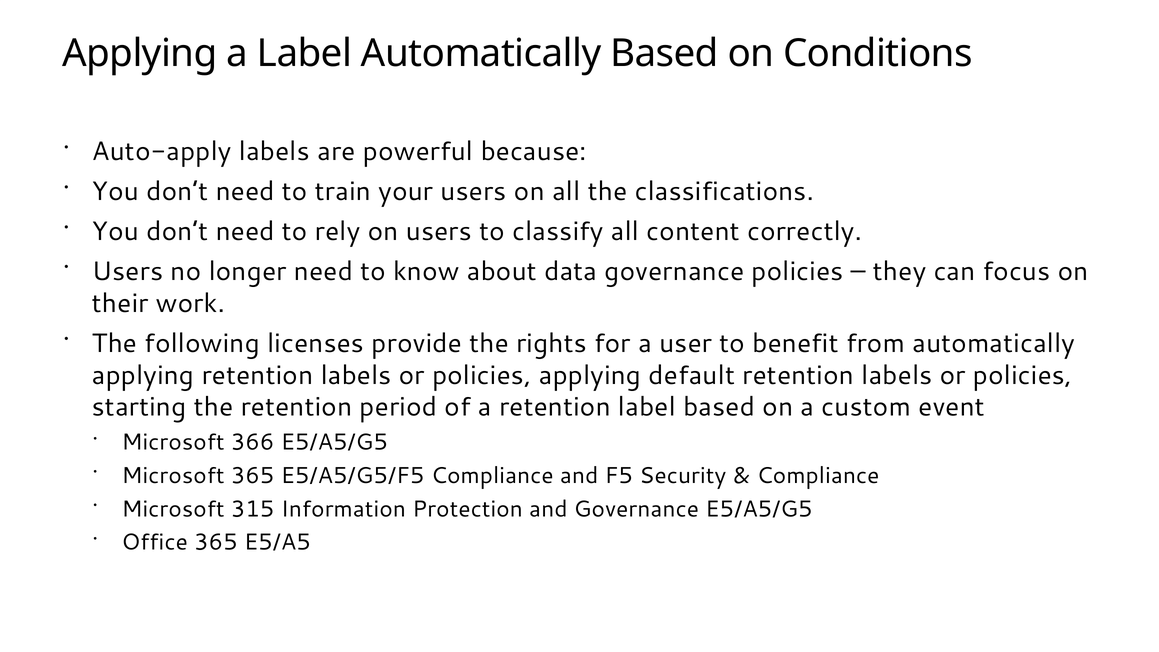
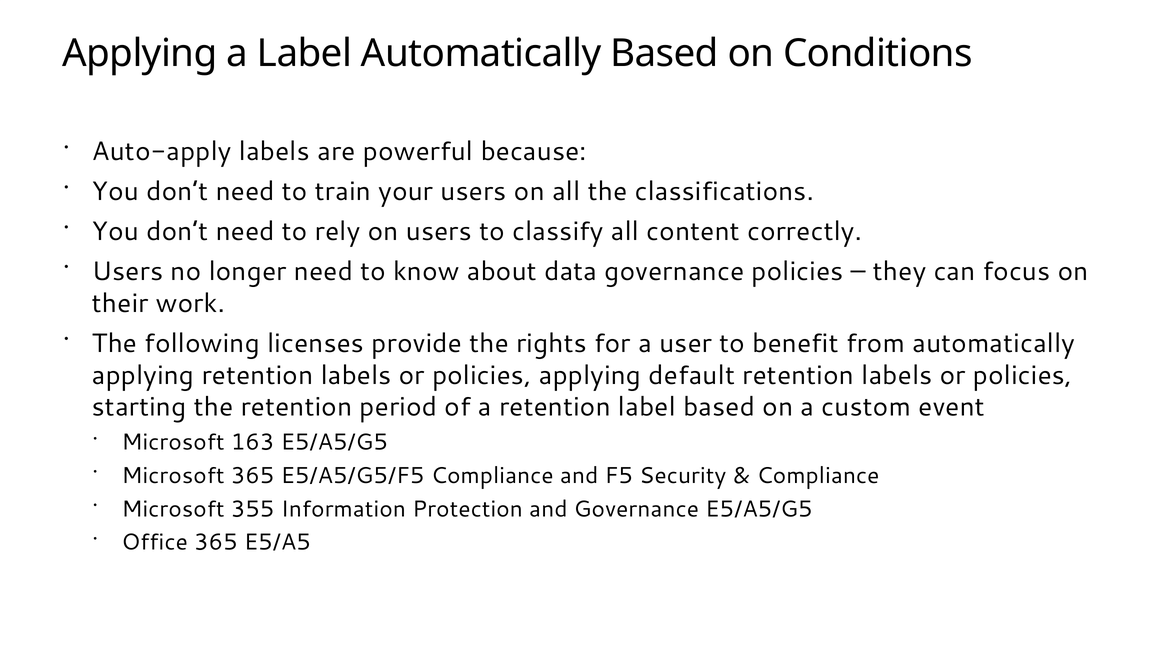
366: 366 -> 163
315: 315 -> 355
